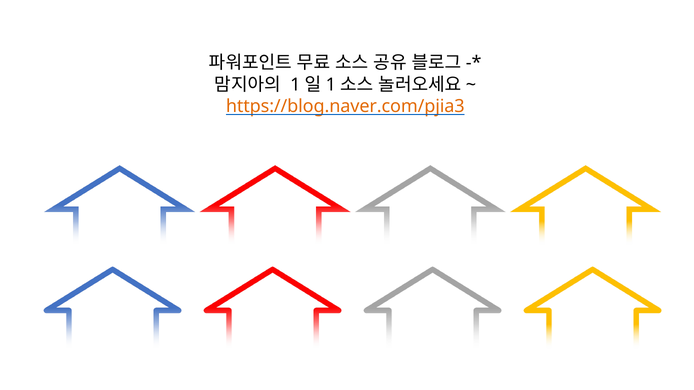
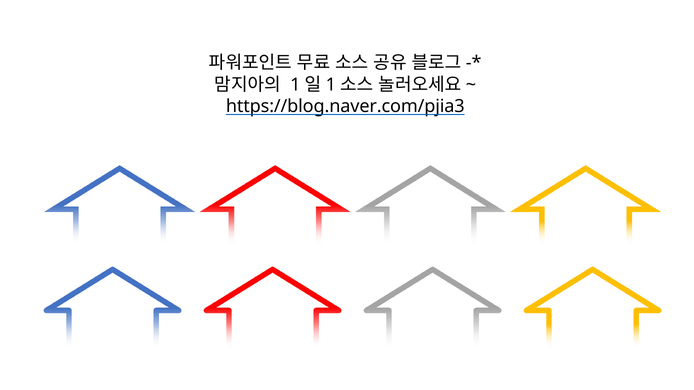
https://blog.naver.com/pjia3 colour: orange -> black
